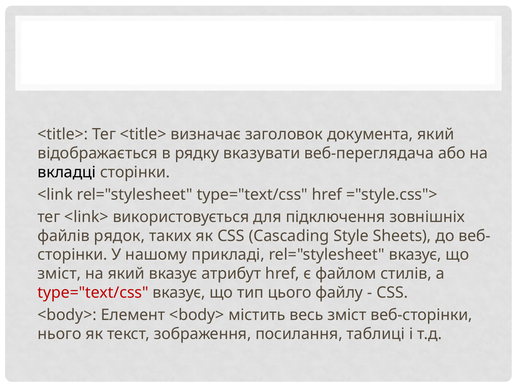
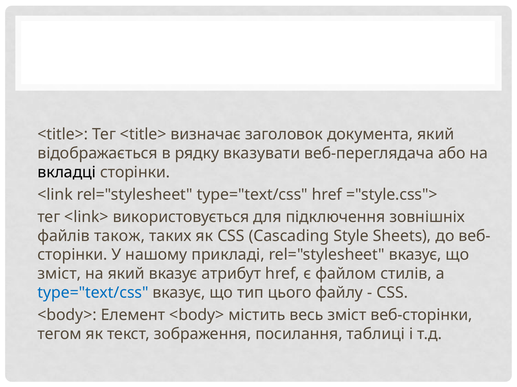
рядок: рядок -> також
type="text/css at (93, 293) colour: red -> blue
нього: нього -> тегом
